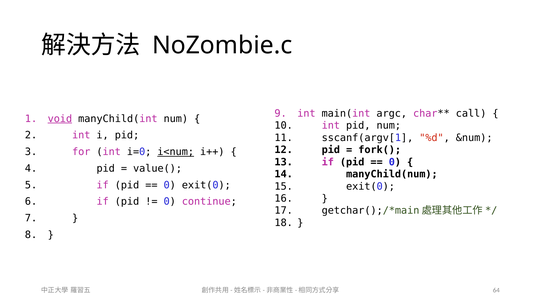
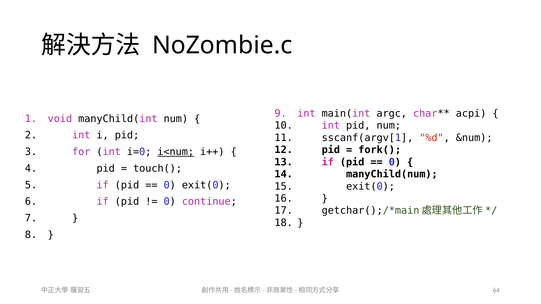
call: call -> acpi
void underline: present -> none
value(: value( -> touch(
